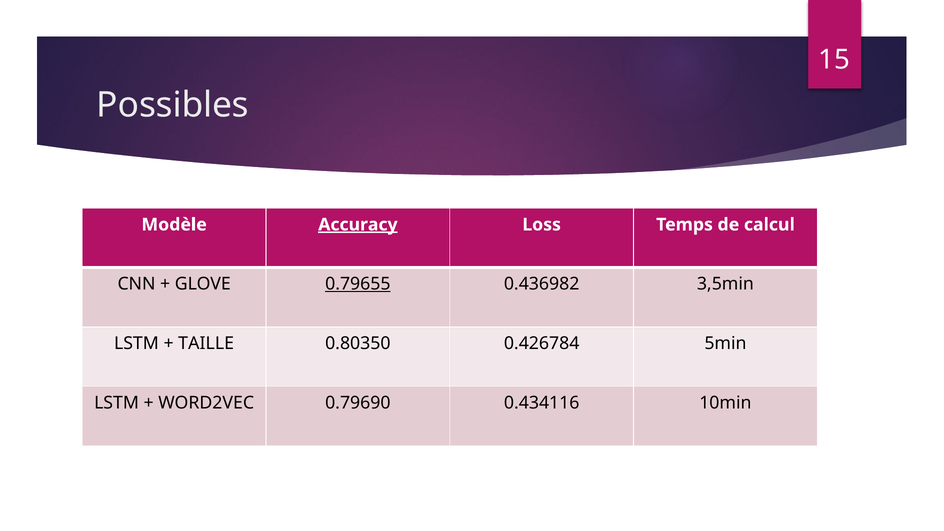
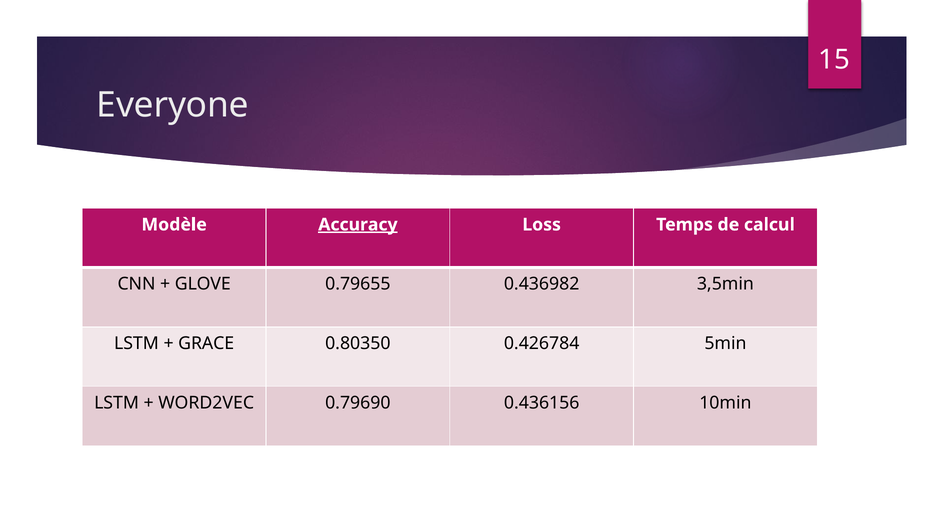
Possibles: Possibles -> Everyone
0.79655 underline: present -> none
TAILLE: TAILLE -> GRACE
0.434116: 0.434116 -> 0.436156
